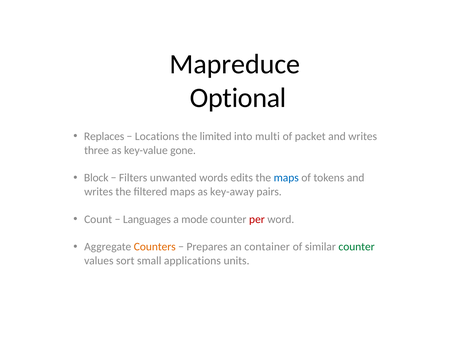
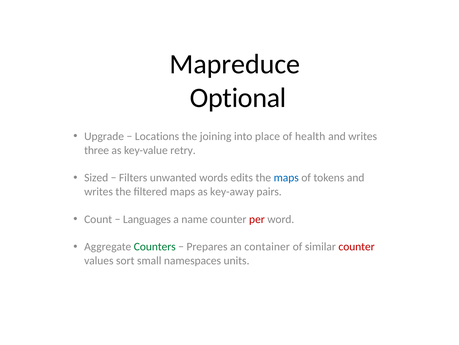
Replaces: Replaces -> Upgrade
limited: limited -> joining
multi: multi -> place
packet: packet -> health
gone: gone -> retry
Block: Block -> Sized
mode: mode -> name
Counters colour: orange -> green
counter at (357, 246) colour: green -> red
applications: applications -> namespaces
